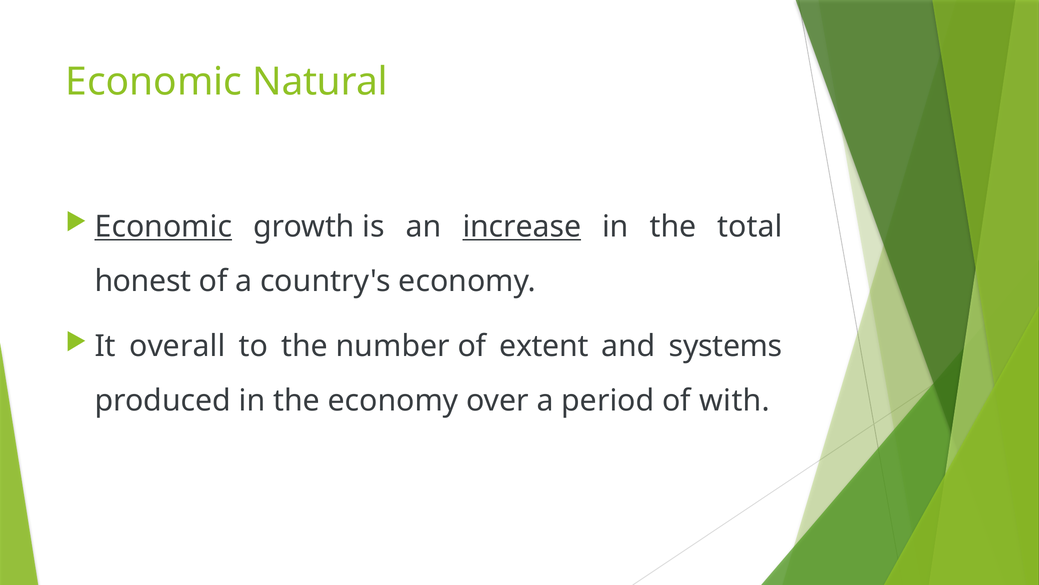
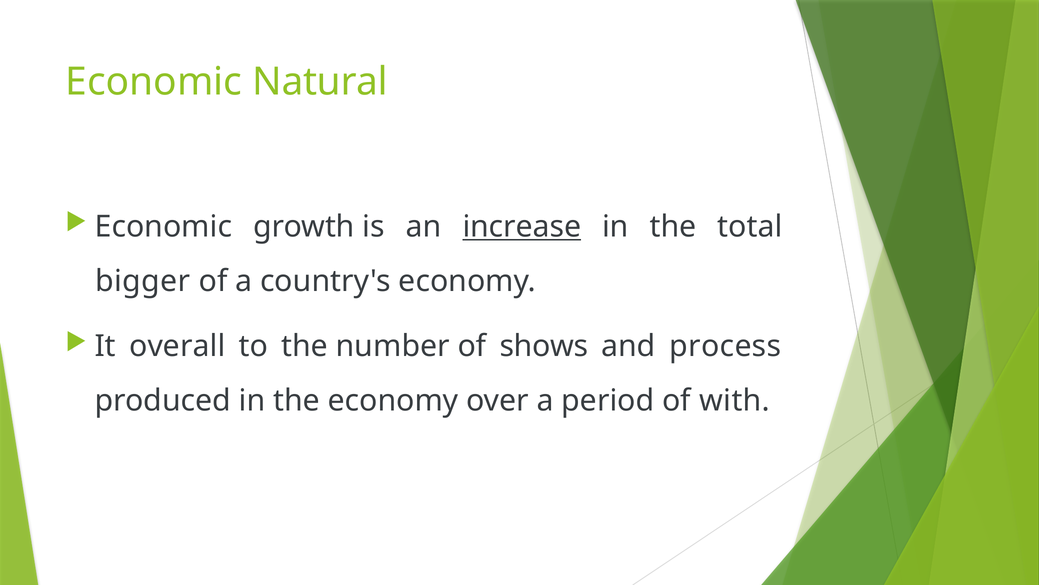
Economic at (163, 226) underline: present -> none
honest: honest -> bigger
extent: extent -> shows
systems: systems -> process
